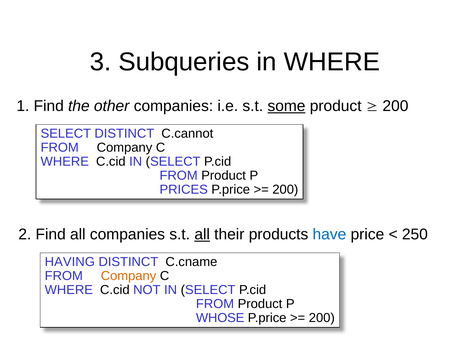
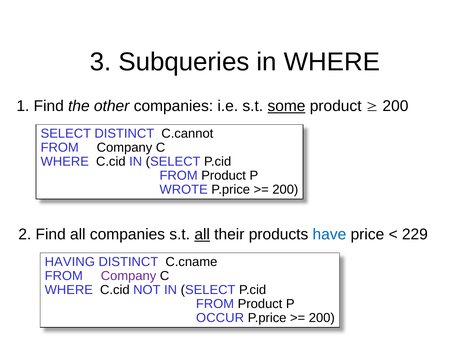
PRICES: PRICES -> WROTE
250: 250 -> 229
Company at (129, 276) colour: orange -> purple
WHOSE: WHOSE -> OCCUR
